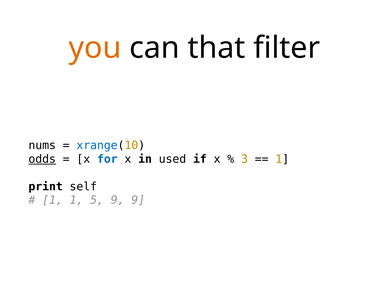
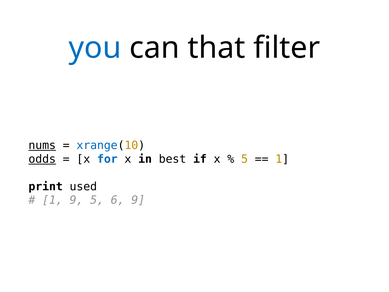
you colour: orange -> blue
nums underline: none -> present
used: used -> best
3 at (245, 159): 3 -> 5
self: self -> used
1 1: 1 -> 9
5 9: 9 -> 6
